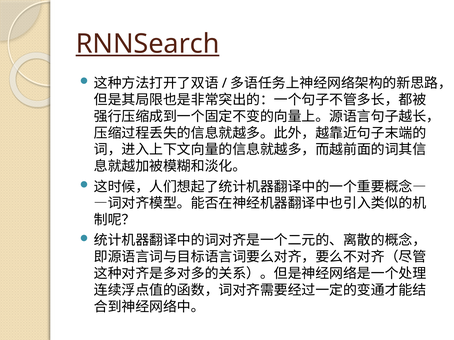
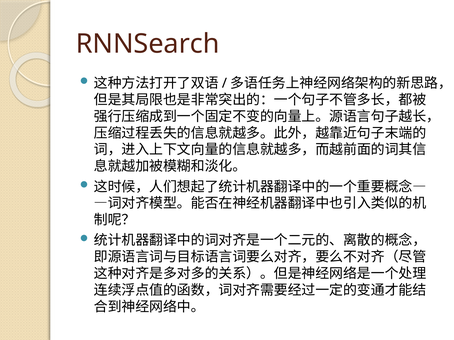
RNNSearch underline: present -> none
